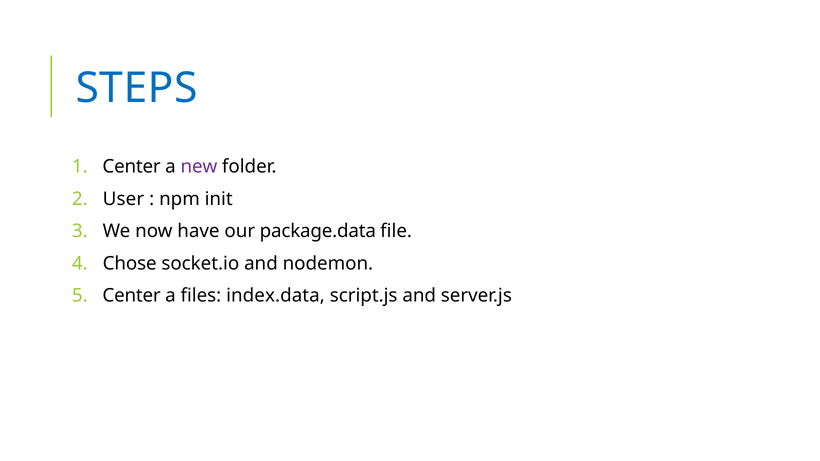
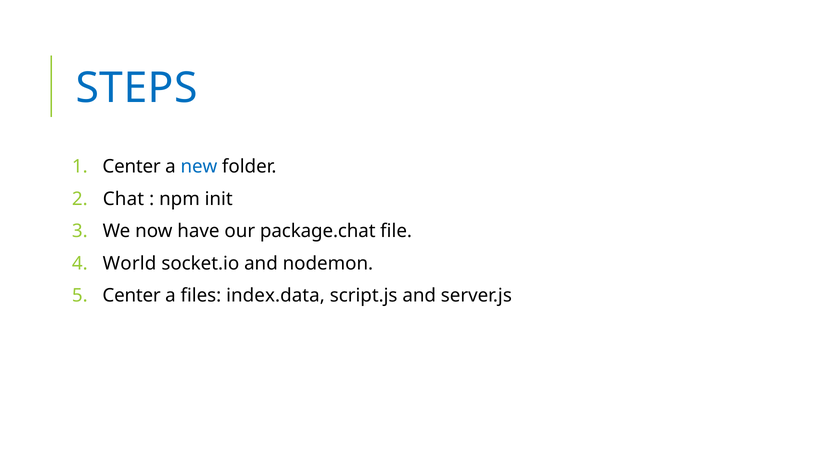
new colour: purple -> blue
User: User -> Chat
package.data: package.data -> package.chat
Chose: Chose -> World
